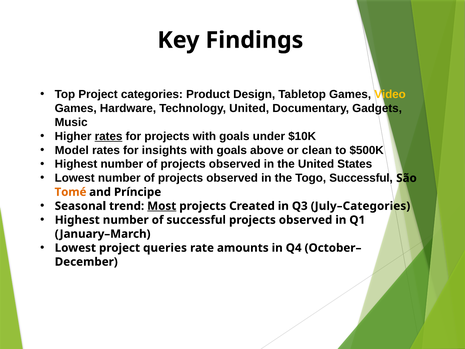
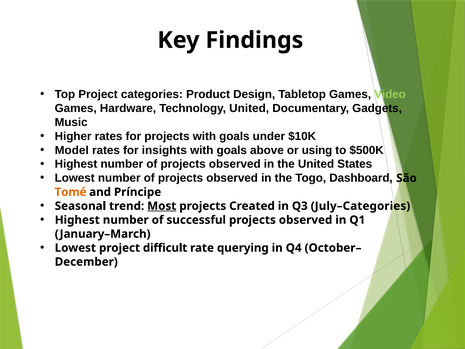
Video colour: yellow -> light green
rates at (109, 136) underline: present -> none
clean: clean -> using
Togo Successful: Successful -> Dashboard
queries: queries -> difficult
amounts: amounts -> querying
